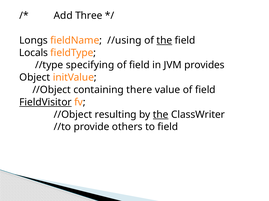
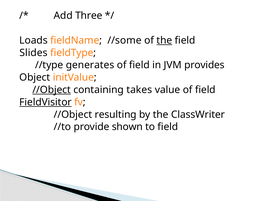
Longs: Longs -> Loads
//using: //using -> //some
Locals: Locals -> Slides
specifying: specifying -> generates
//Object at (52, 90) underline: none -> present
there: there -> takes
the at (161, 115) underline: present -> none
others: others -> shown
